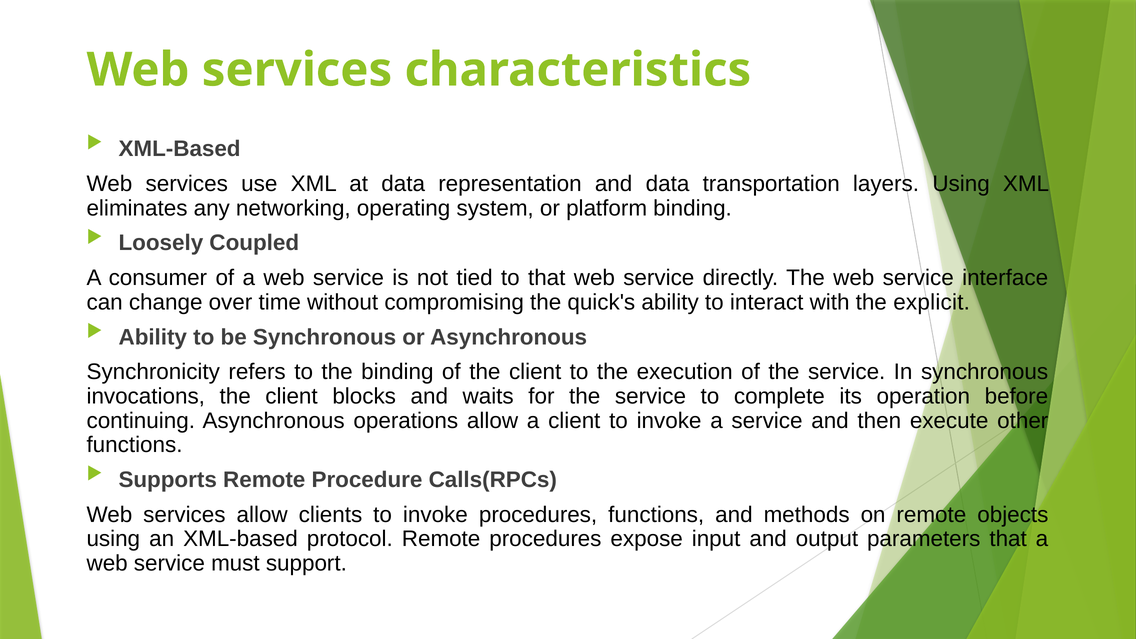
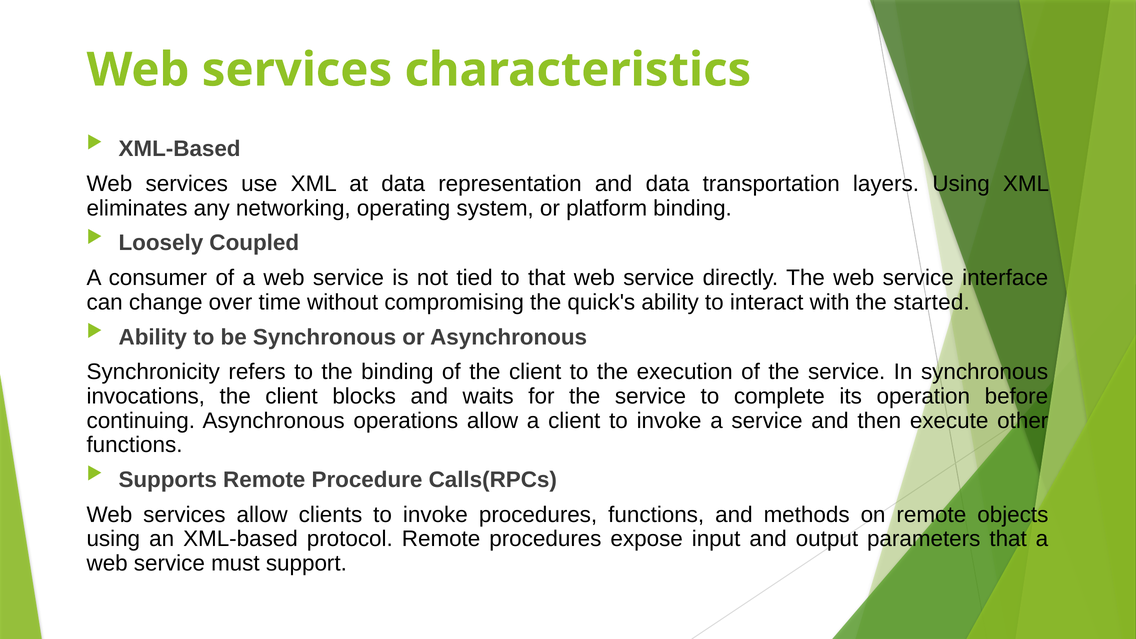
explicit: explicit -> started
